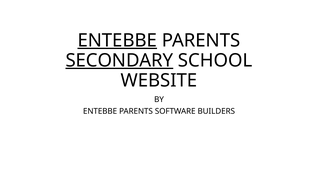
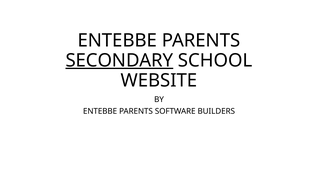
ENTEBBE at (117, 40) underline: present -> none
